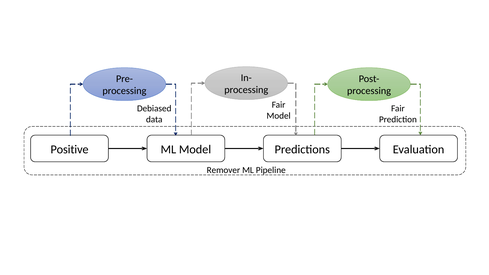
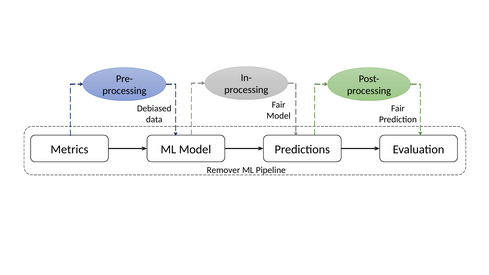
Positive: Positive -> Metrics
